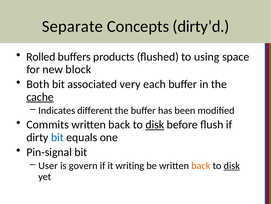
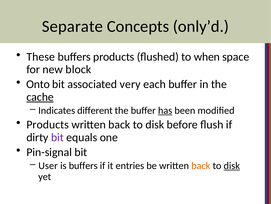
dirty’d: dirty’d -> only’d
Rolled: Rolled -> These
using: using -> when
Both: Both -> Onto
has underline: none -> present
Commits at (48, 124): Commits -> Products
disk at (155, 124) underline: present -> none
bit at (57, 137) colour: blue -> purple
is govern: govern -> buffers
writing: writing -> entries
